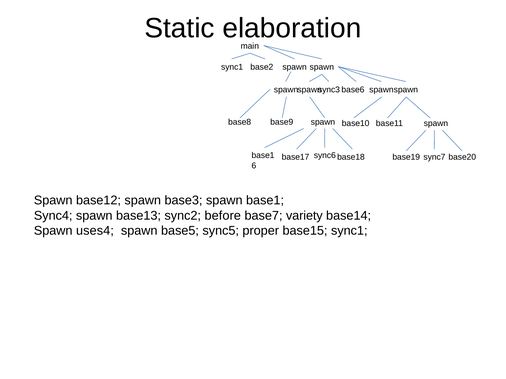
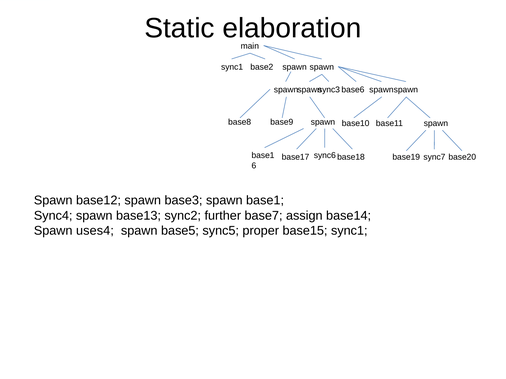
before: before -> further
variety: variety -> assign
